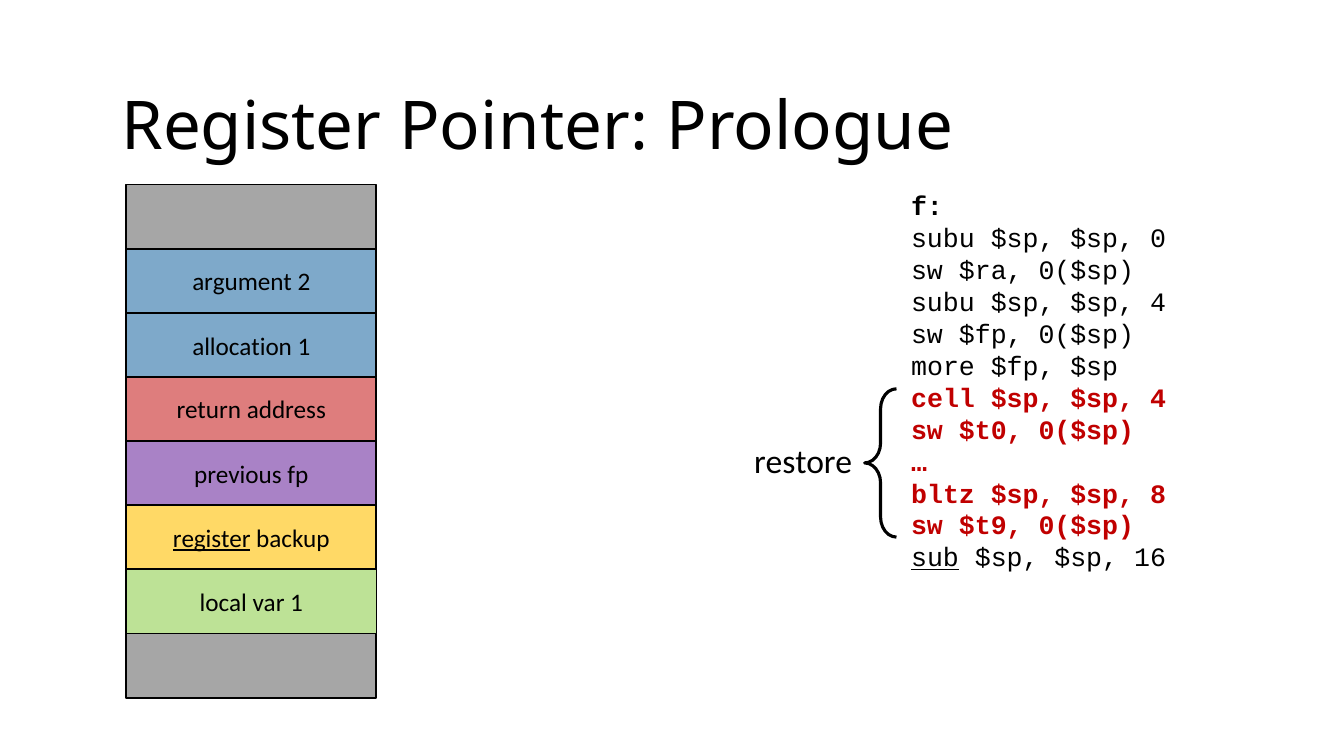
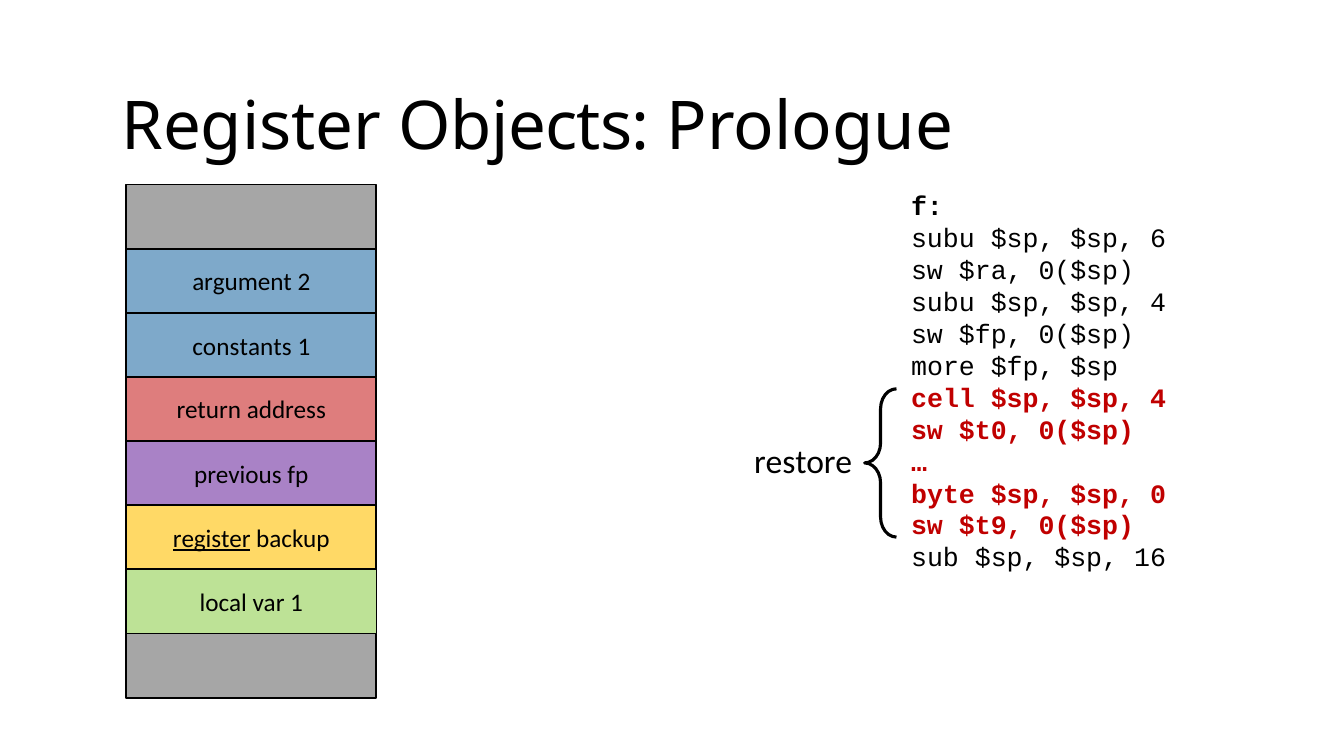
Pointer: Pointer -> Objects
0: 0 -> 6
allocation: allocation -> constants
bltz: bltz -> byte
8: 8 -> 0
sub underline: present -> none
